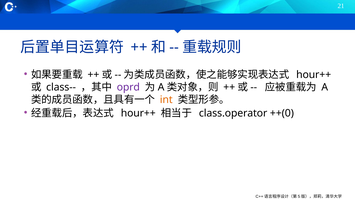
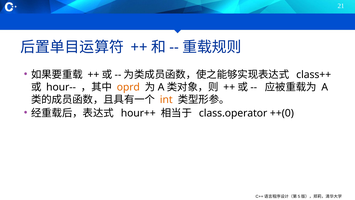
hour++ at (314, 75): hour++ -> class++
class--: class-- -> hour--
oprd colour: purple -> orange
